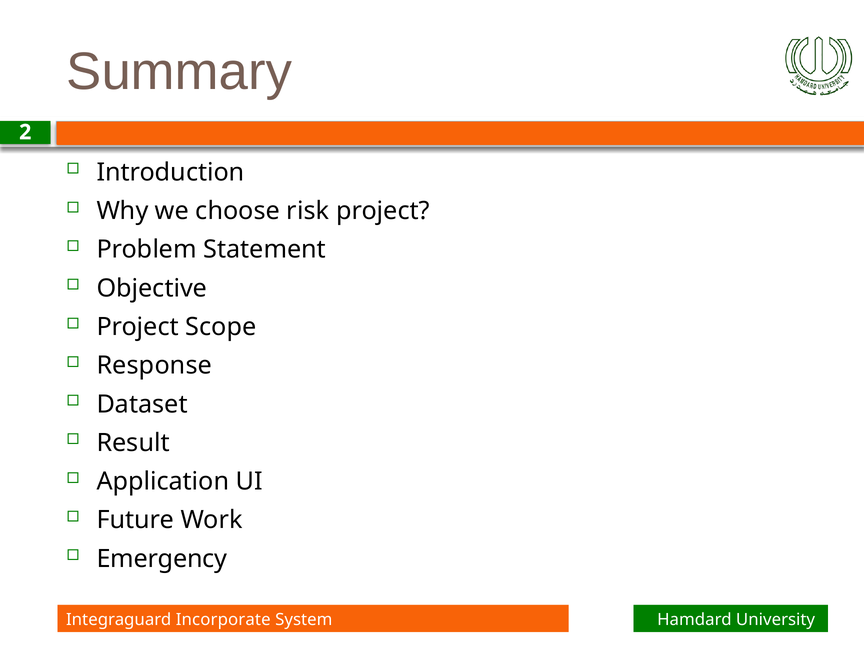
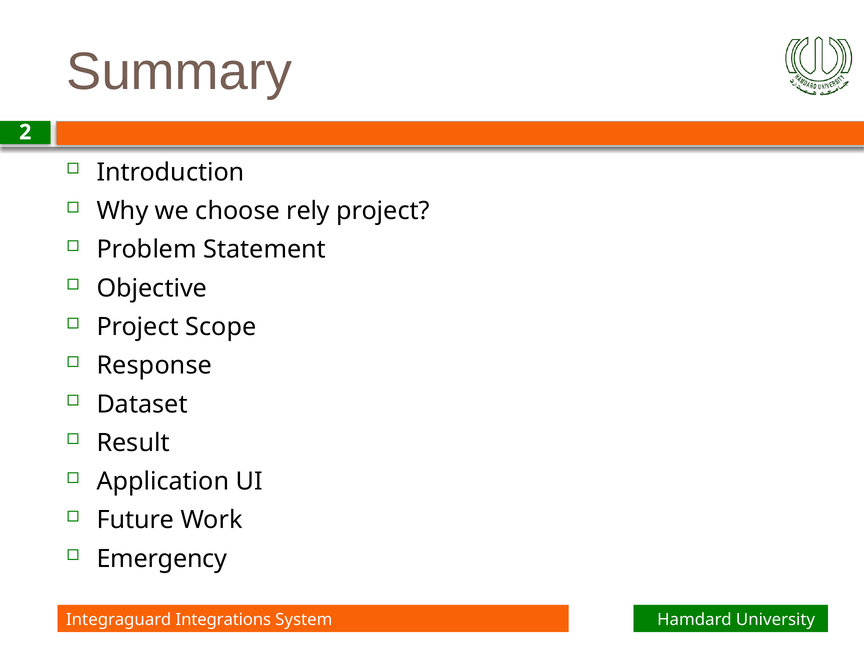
risk: risk -> rely
Incorporate: Incorporate -> Integrations
